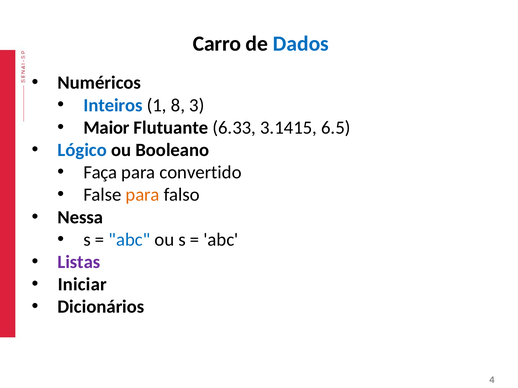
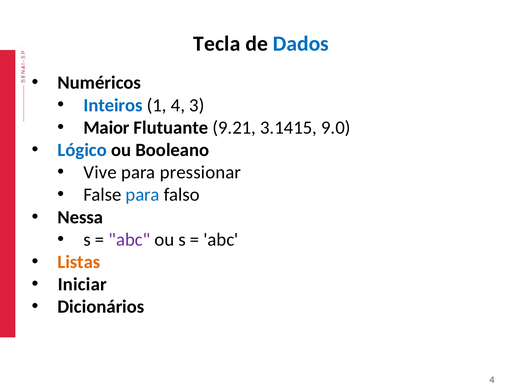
Carro: Carro -> Tecla
1 8: 8 -> 4
6.33: 6.33 -> 9.21
6.5: 6.5 -> 9.0
Faça: Faça -> Vive
convertido: convertido -> pressionar
para at (143, 195) colour: orange -> blue
abc at (129, 240) colour: blue -> purple
Listas colour: purple -> orange
